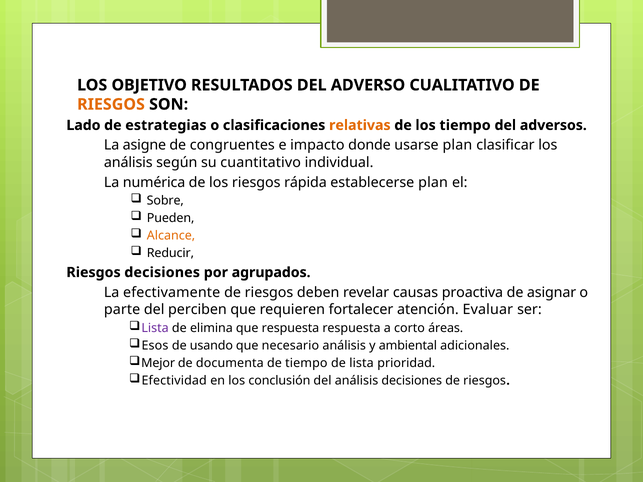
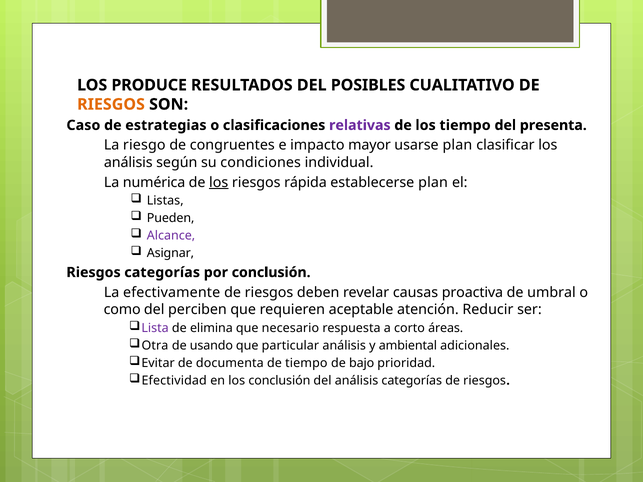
OBJETIVO: OBJETIVO -> PRODUCE
ADVERSO: ADVERSO -> POSIBLES
Lado: Lado -> Caso
relativas colour: orange -> purple
adversos: adversos -> presenta
asigne: asigne -> riesgo
donde: donde -> mayor
cuantitativo: cuantitativo -> condiciones
los at (219, 182) underline: none -> present
Sobre: Sobre -> Listas
Alcance colour: orange -> purple
Reducir: Reducir -> Asignar
Riesgos decisiones: decisiones -> categorías
por agrupados: agrupados -> conclusión
asignar: asignar -> umbral
parte: parte -> como
fortalecer: fortalecer -> aceptable
Evaluar: Evaluar -> Reducir
que respuesta: respuesta -> necesario
Esos: Esos -> Otra
necesario: necesario -> particular
Mejor: Mejor -> Evitar
de lista: lista -> bajo
análisis decisiones: decisiones -> categorías
